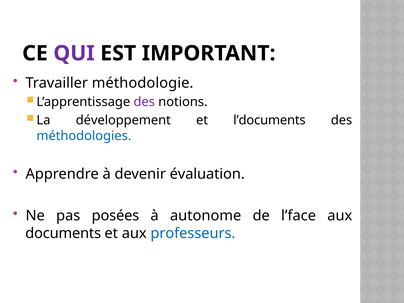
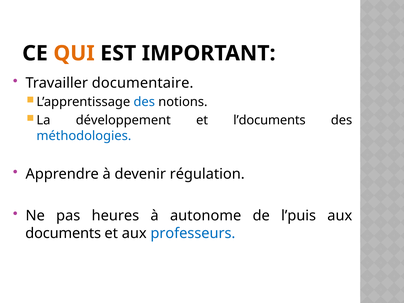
QUI colour: purple -> orange
méthodologie: méthodologie -> documentaire
des at (144, 102) colour: purple -> blue
évaluation: évaluation -> régulation
posées: posées -> heures
l’face: l’face -> l’puis
